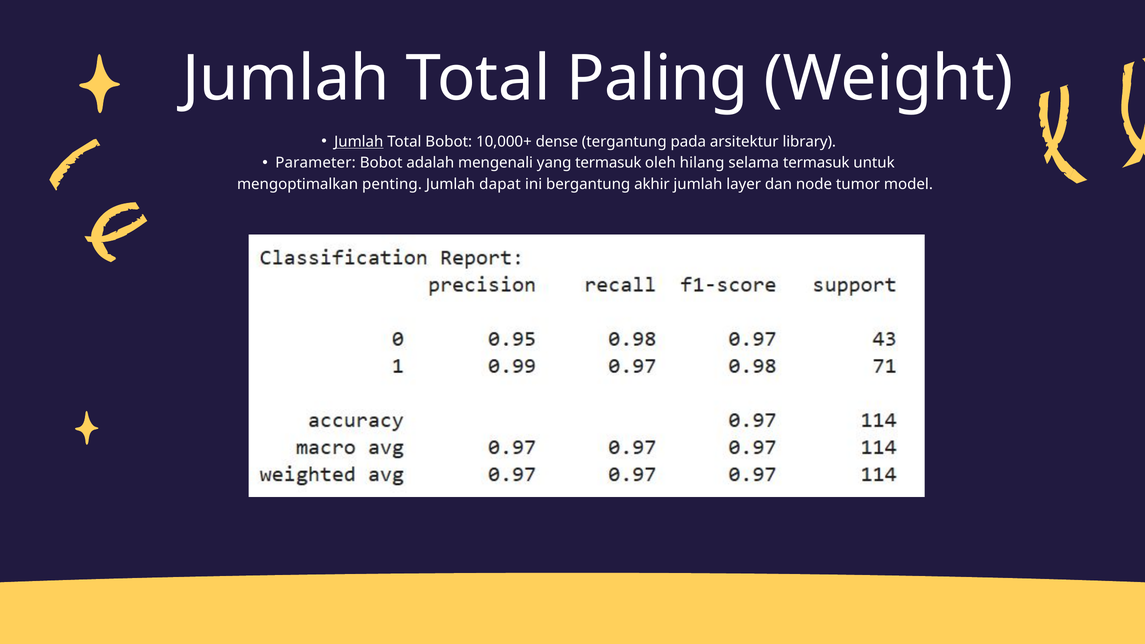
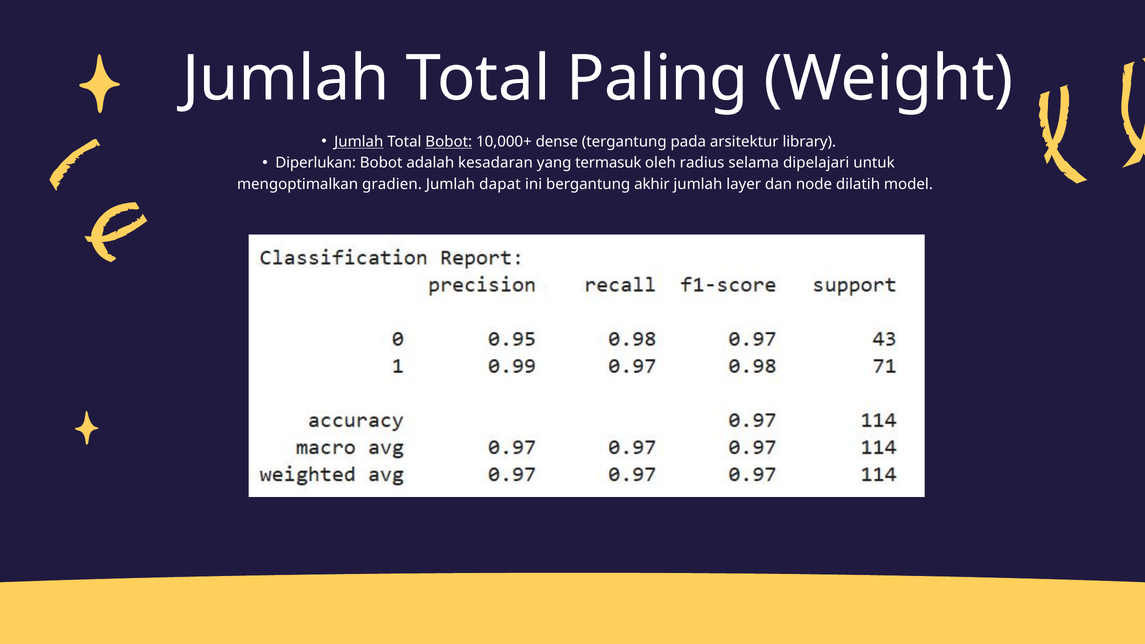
Bobot at (449, 142) underline: none -> present
Parameter: Parameter -> Diperlukan
mengenali: mengenali -> kesadaran
hilang: hilang -> radius
selama termasuk: termasuk -> dipelajari
penting: penting -> gradien
tumor: tumor -> dilatih
